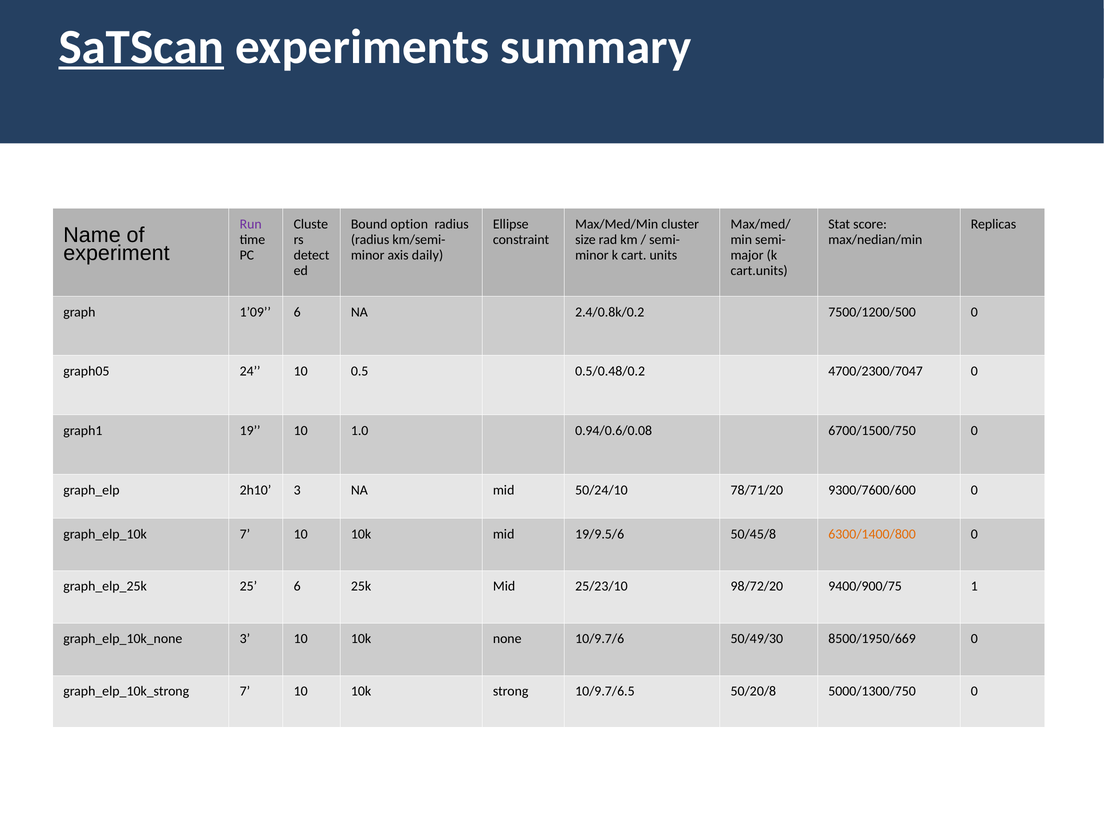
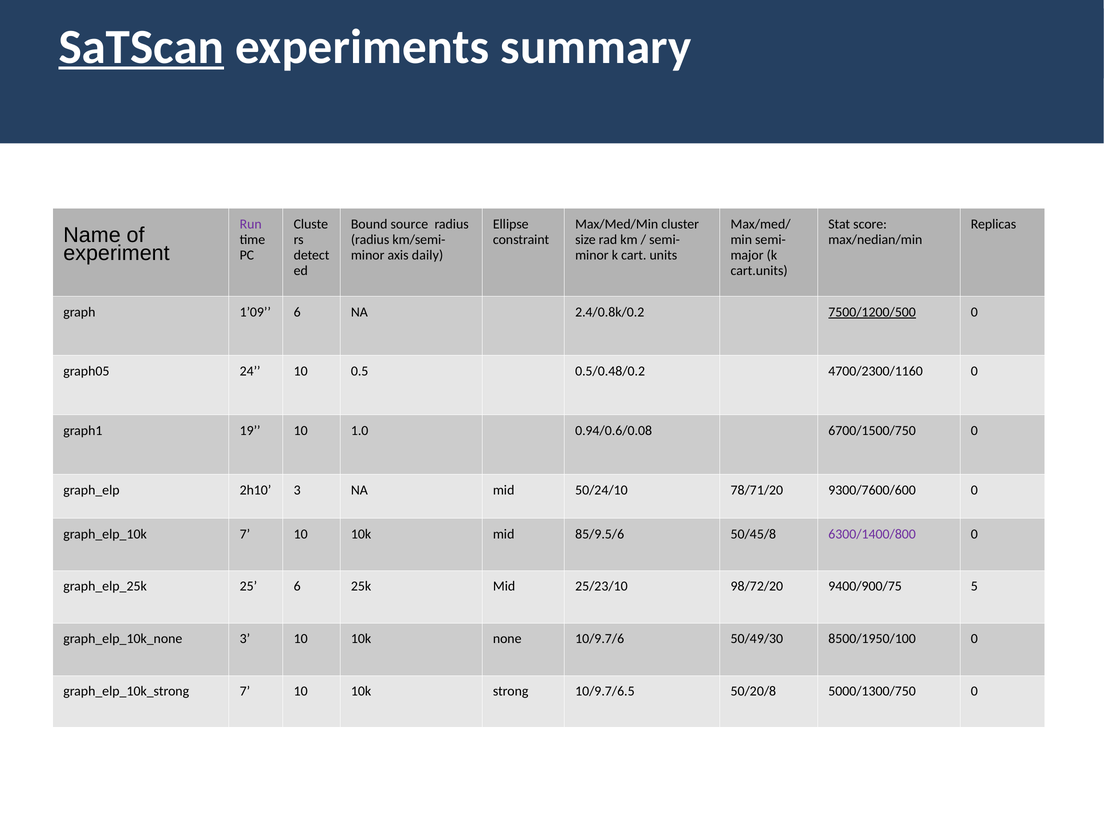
option: option -> source
7500/1200/500 underline: none -> present
4700/2300/7047: 4700/2300/7047 -> 4700/2300/1160
19/9.5/6: 19/9.5/6 -> 85/9.5/6
6300/1400/800 colour: orange -> purple
1: 1 -> 5
8500/1950/669: 8500/1950/669 -> 8500/1950/100
